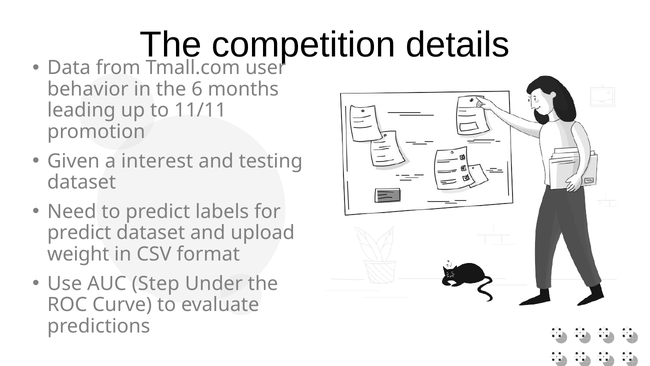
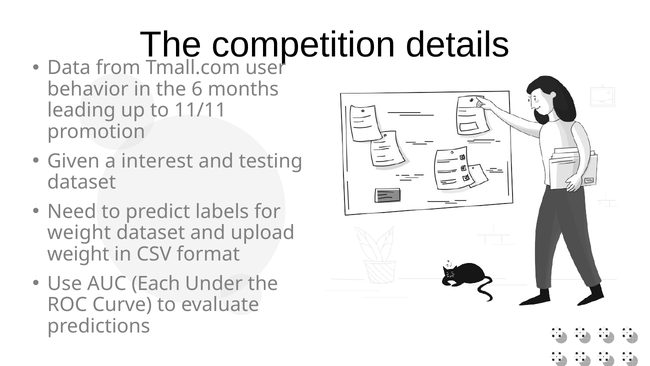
predict at (79, 233): predict -> weight
Step: Step -> Each
